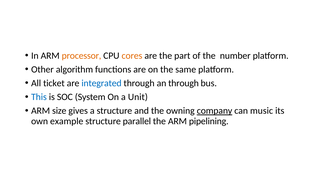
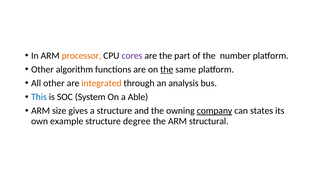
cores colour: orange -> purple
the at (167, 69) underline: none -> present
All ticket: ticket -> other
integrated colour: blue -> orange
an through: through -> analysis
Unit: Unit -> Able
music: music -> states
parallel: parallel -> degree
pipelining: pipelining -> structural
